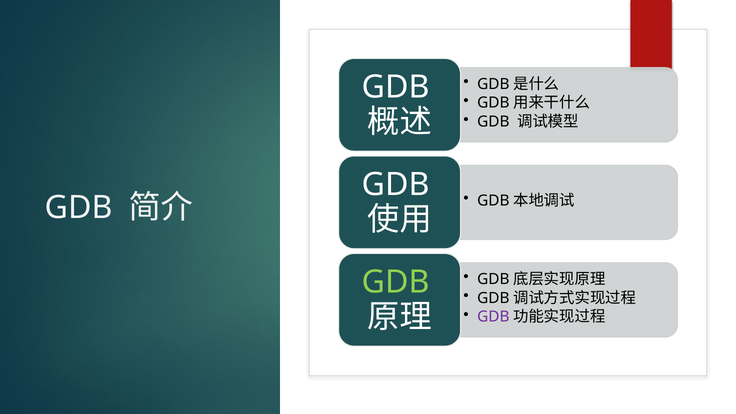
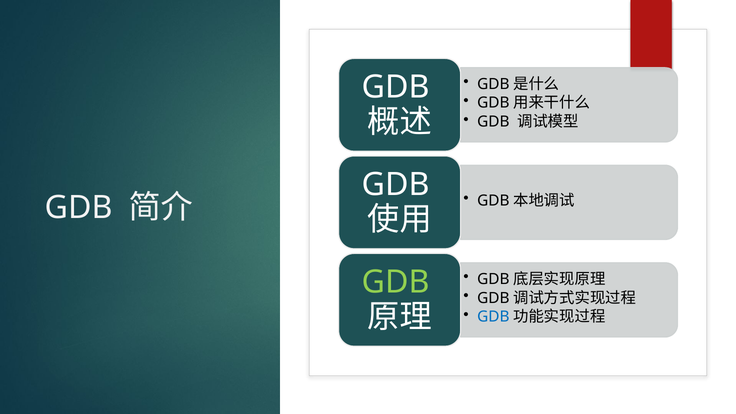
GDB at (493, 317) colour: purple -> blue
